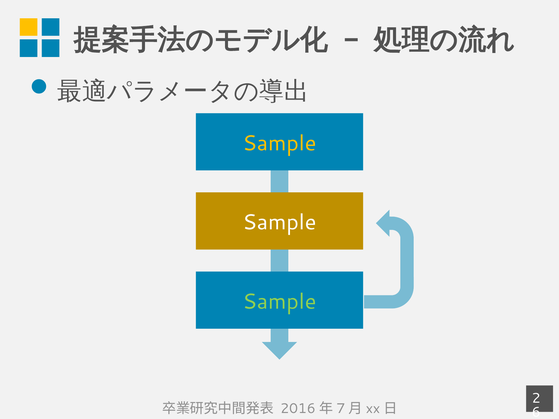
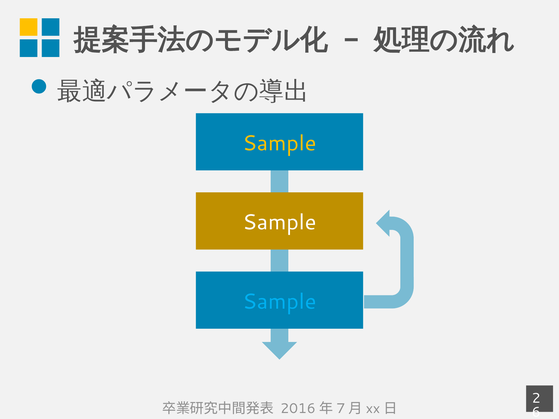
Sample at (279, 302) colour: light green -> light blue
